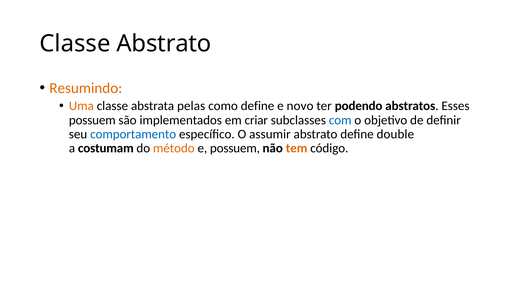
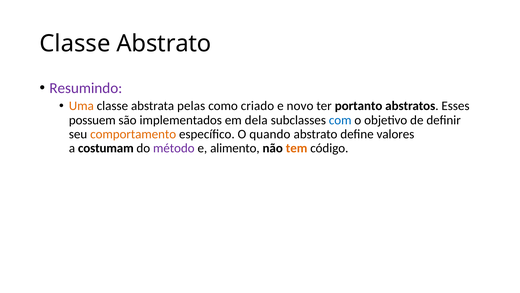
Resumindo colour: orange -> purple
como define: define -> criado
podendo: podendo -> portanto
criar: criar -> dela
comportamento colour: blue -> orange
assumir: assumir -> quando
double: double -> valores
método colour: orange -> purple
e possuem: possuem -> alimento
